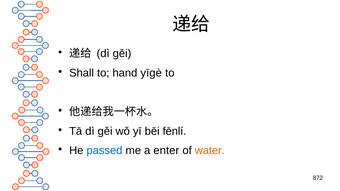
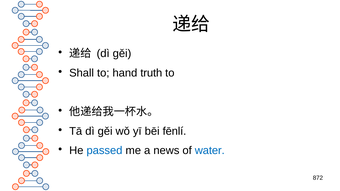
yīgè: yīgè -> truth
enter: enter -> news
water colour: orange -> blue
